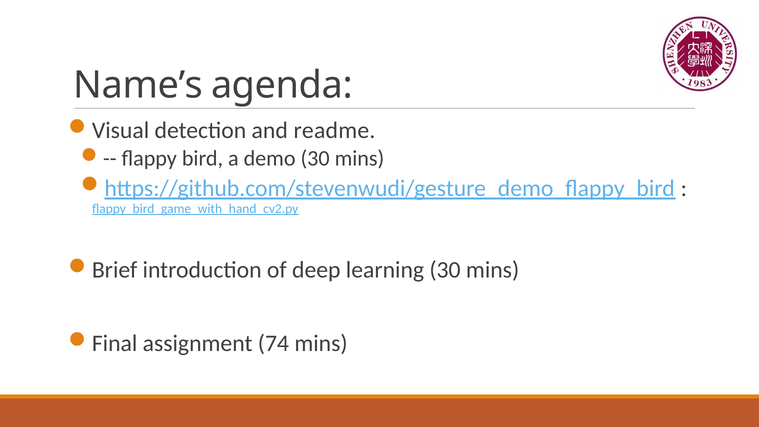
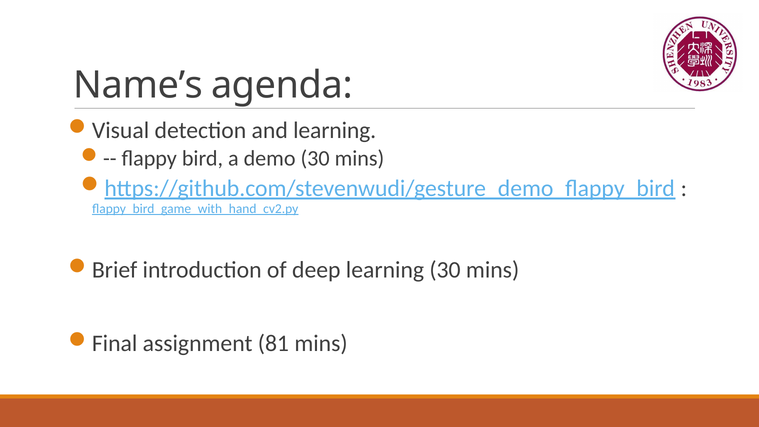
and readme: readme -> learning
74: 74 -> 81
